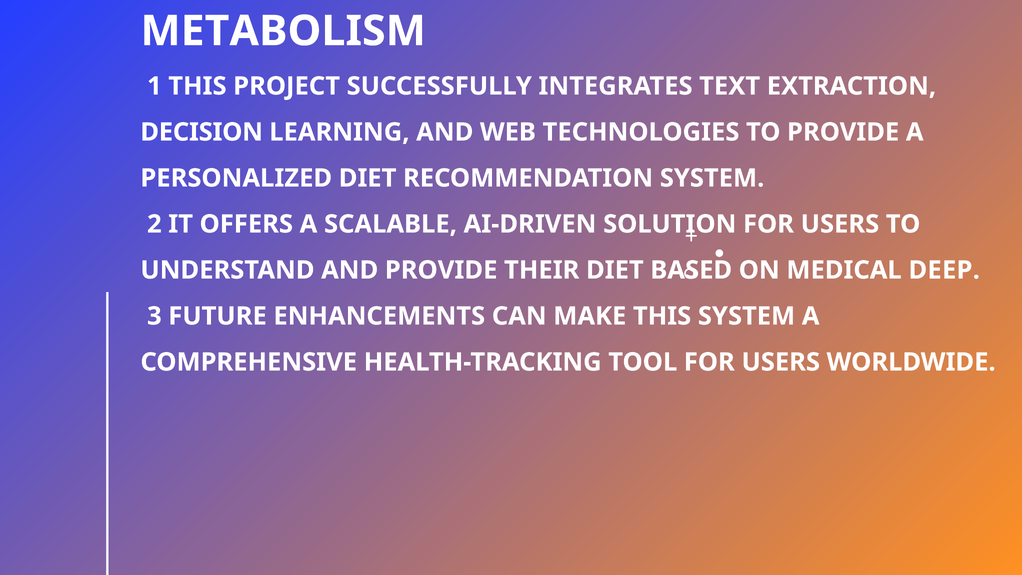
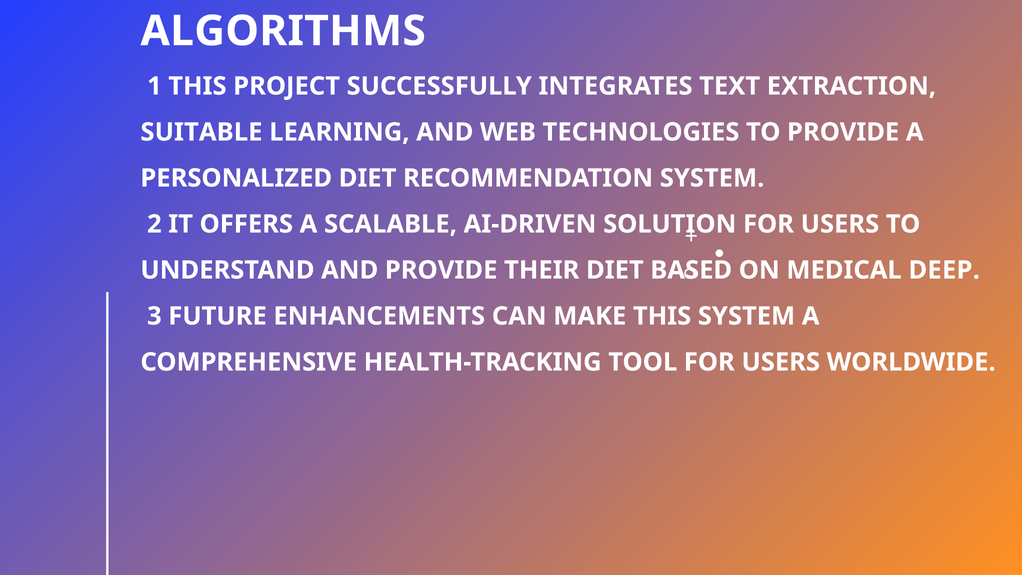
METABOLISM: METABOLISM -> ALGORITHMS
DECISION: DECISION -> SUITABLE
